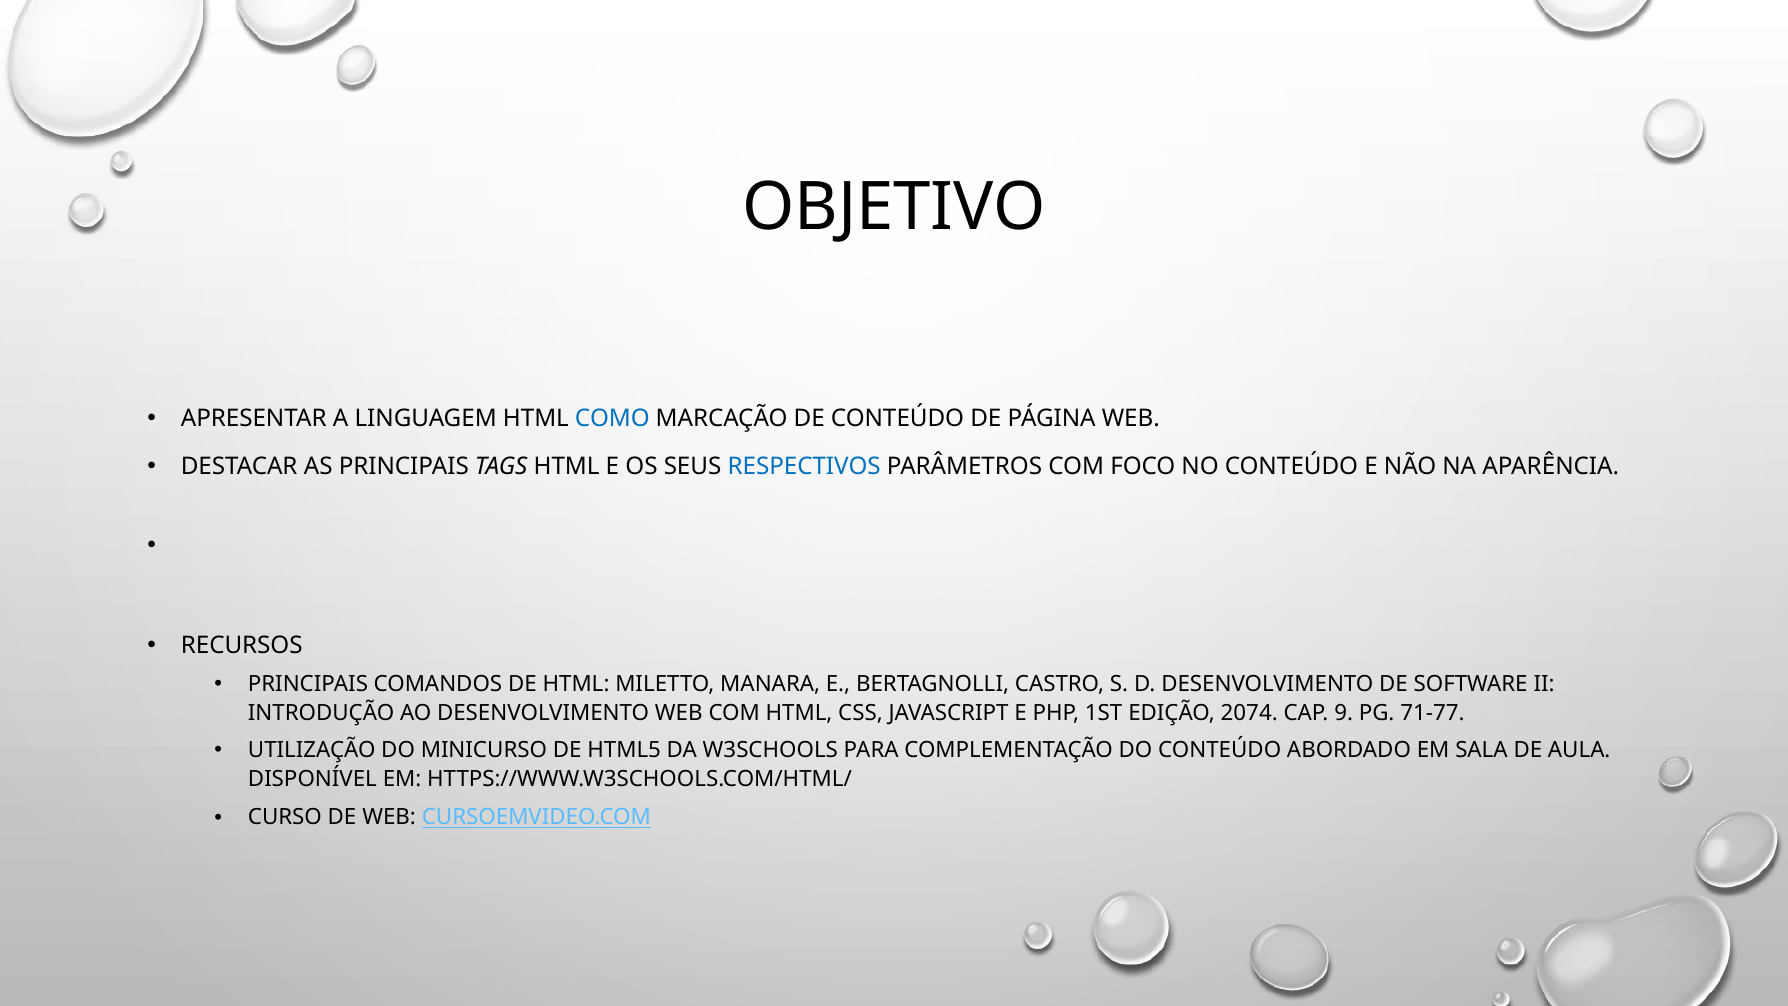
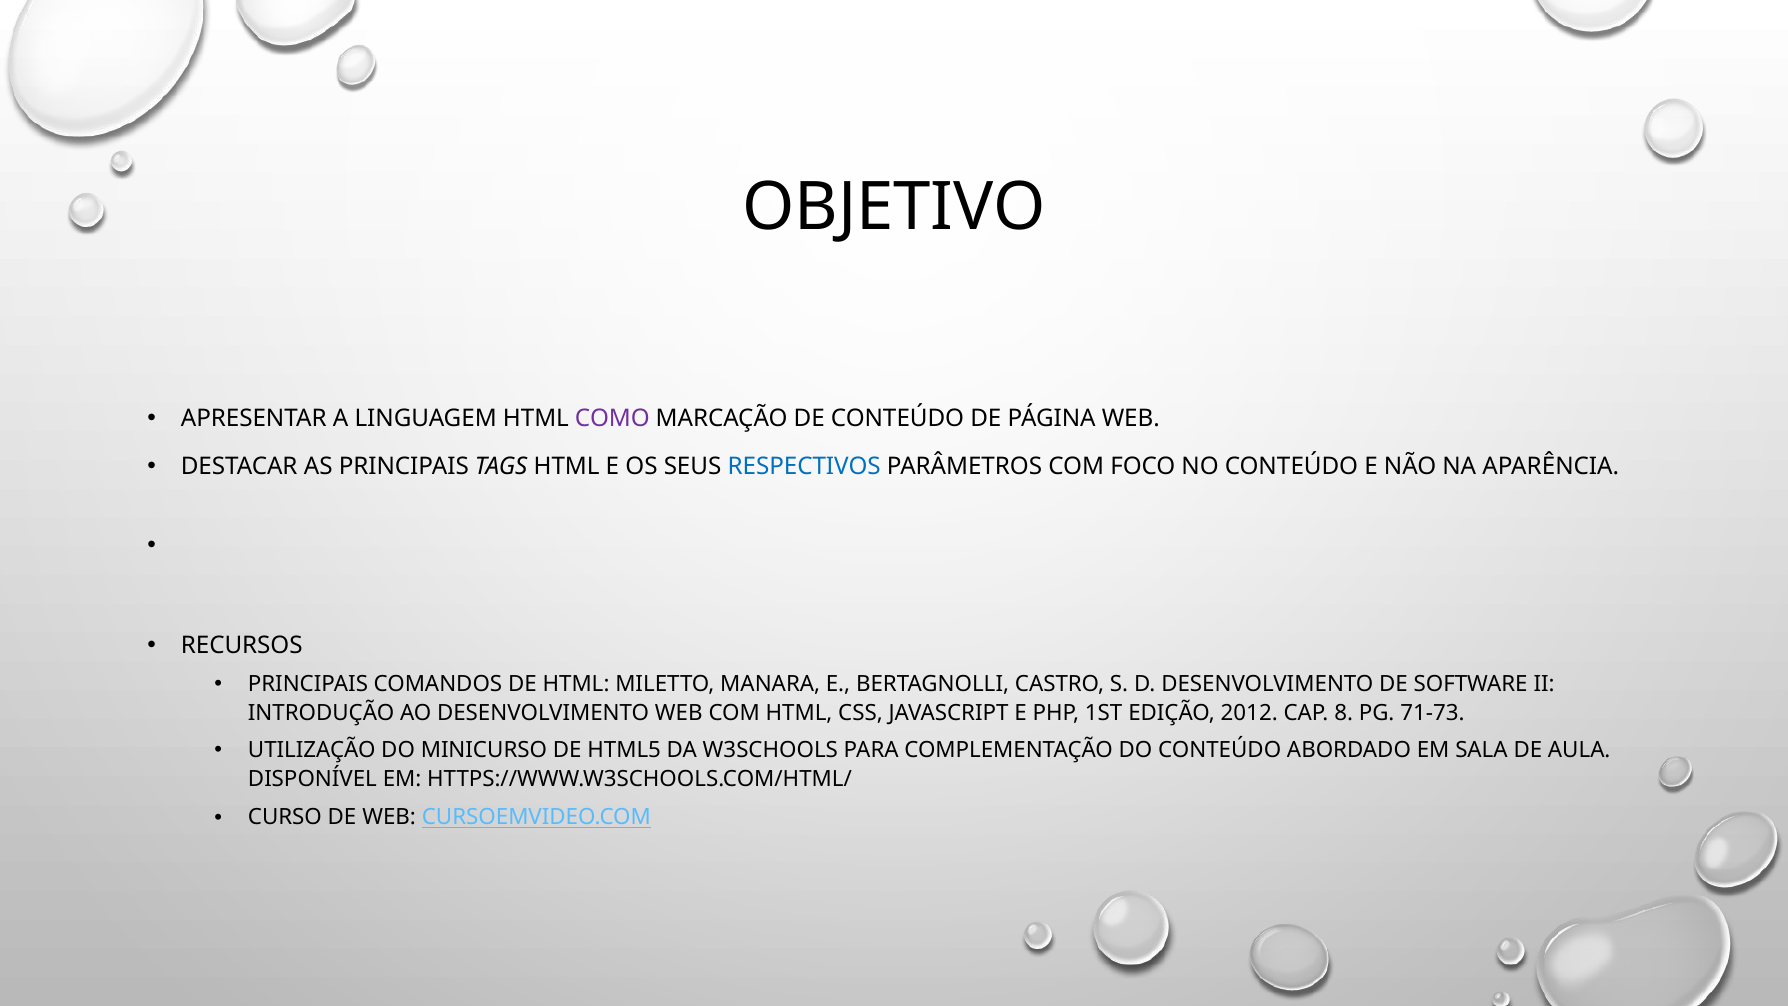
COMO colour: blue -> purple
2074: 2074 -> 2012
9: 9 -> 8
71-77: 71-77 -> 71-73
